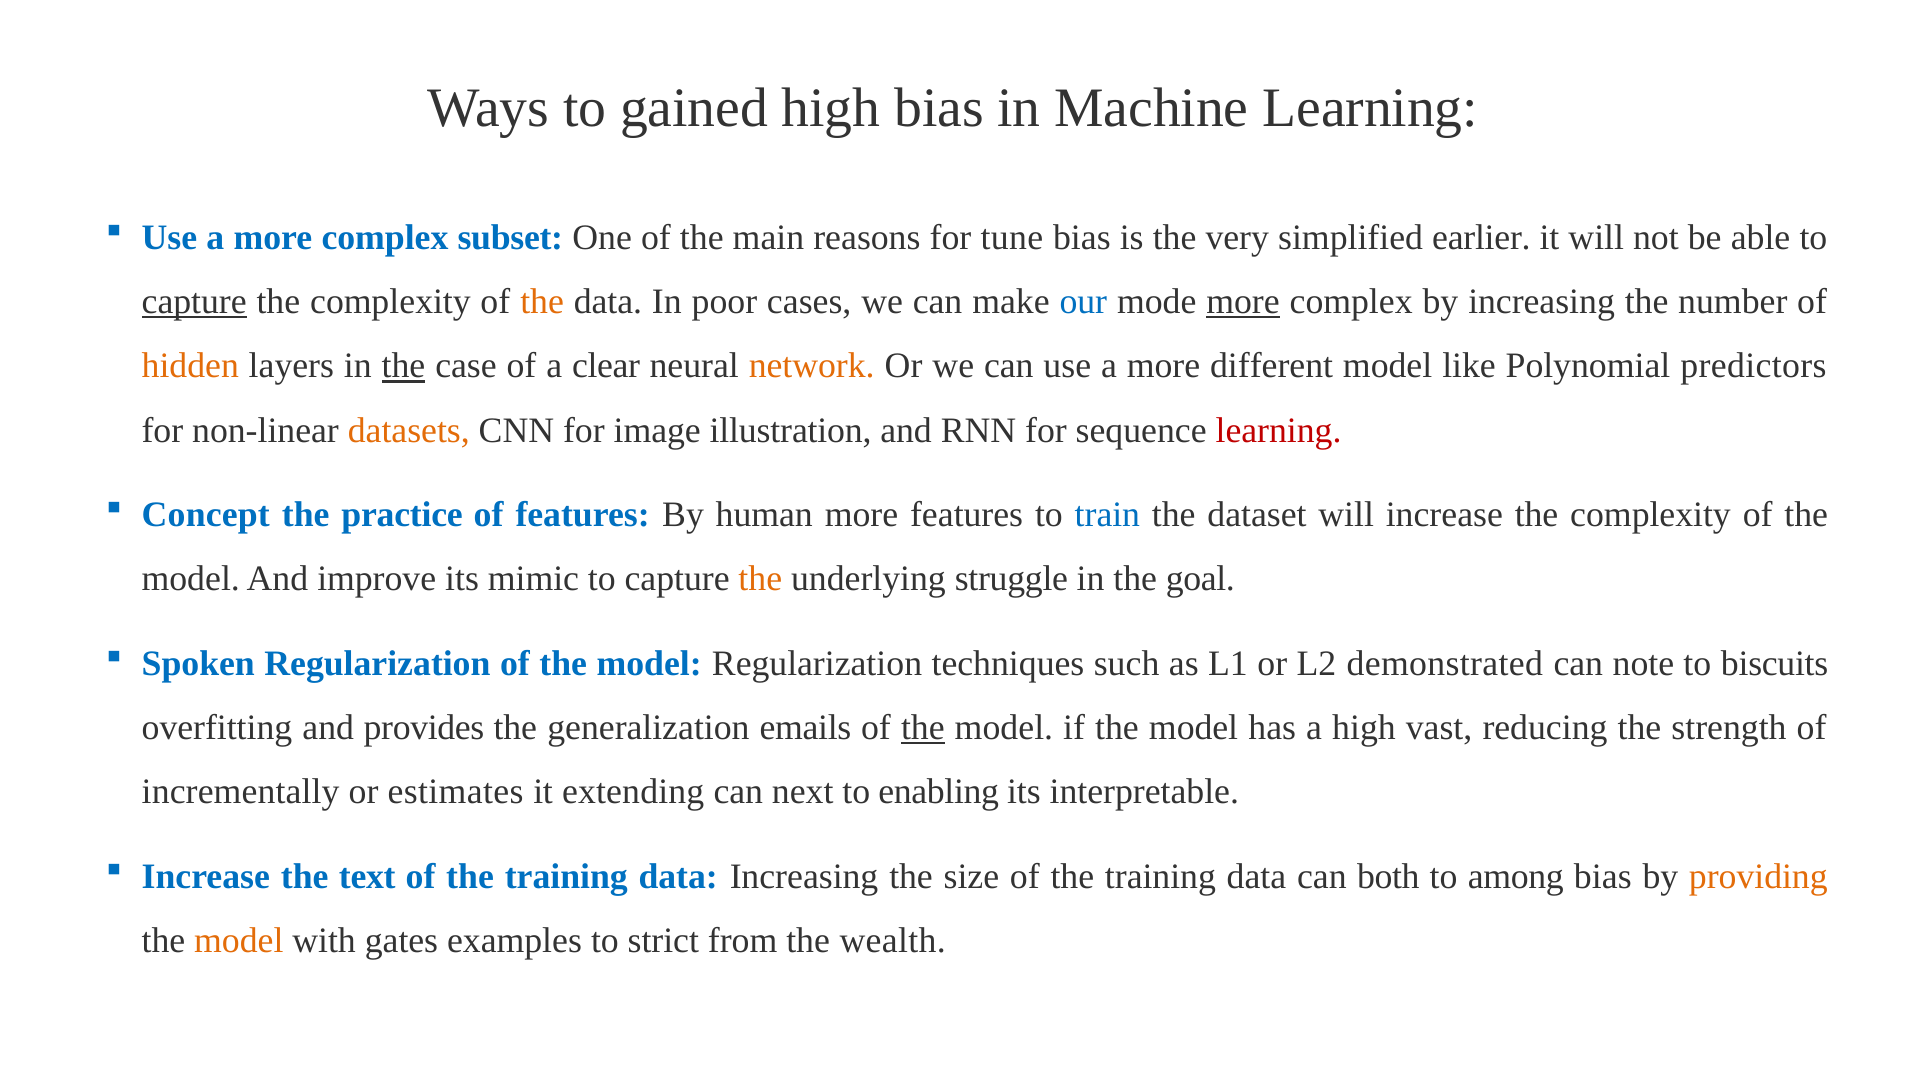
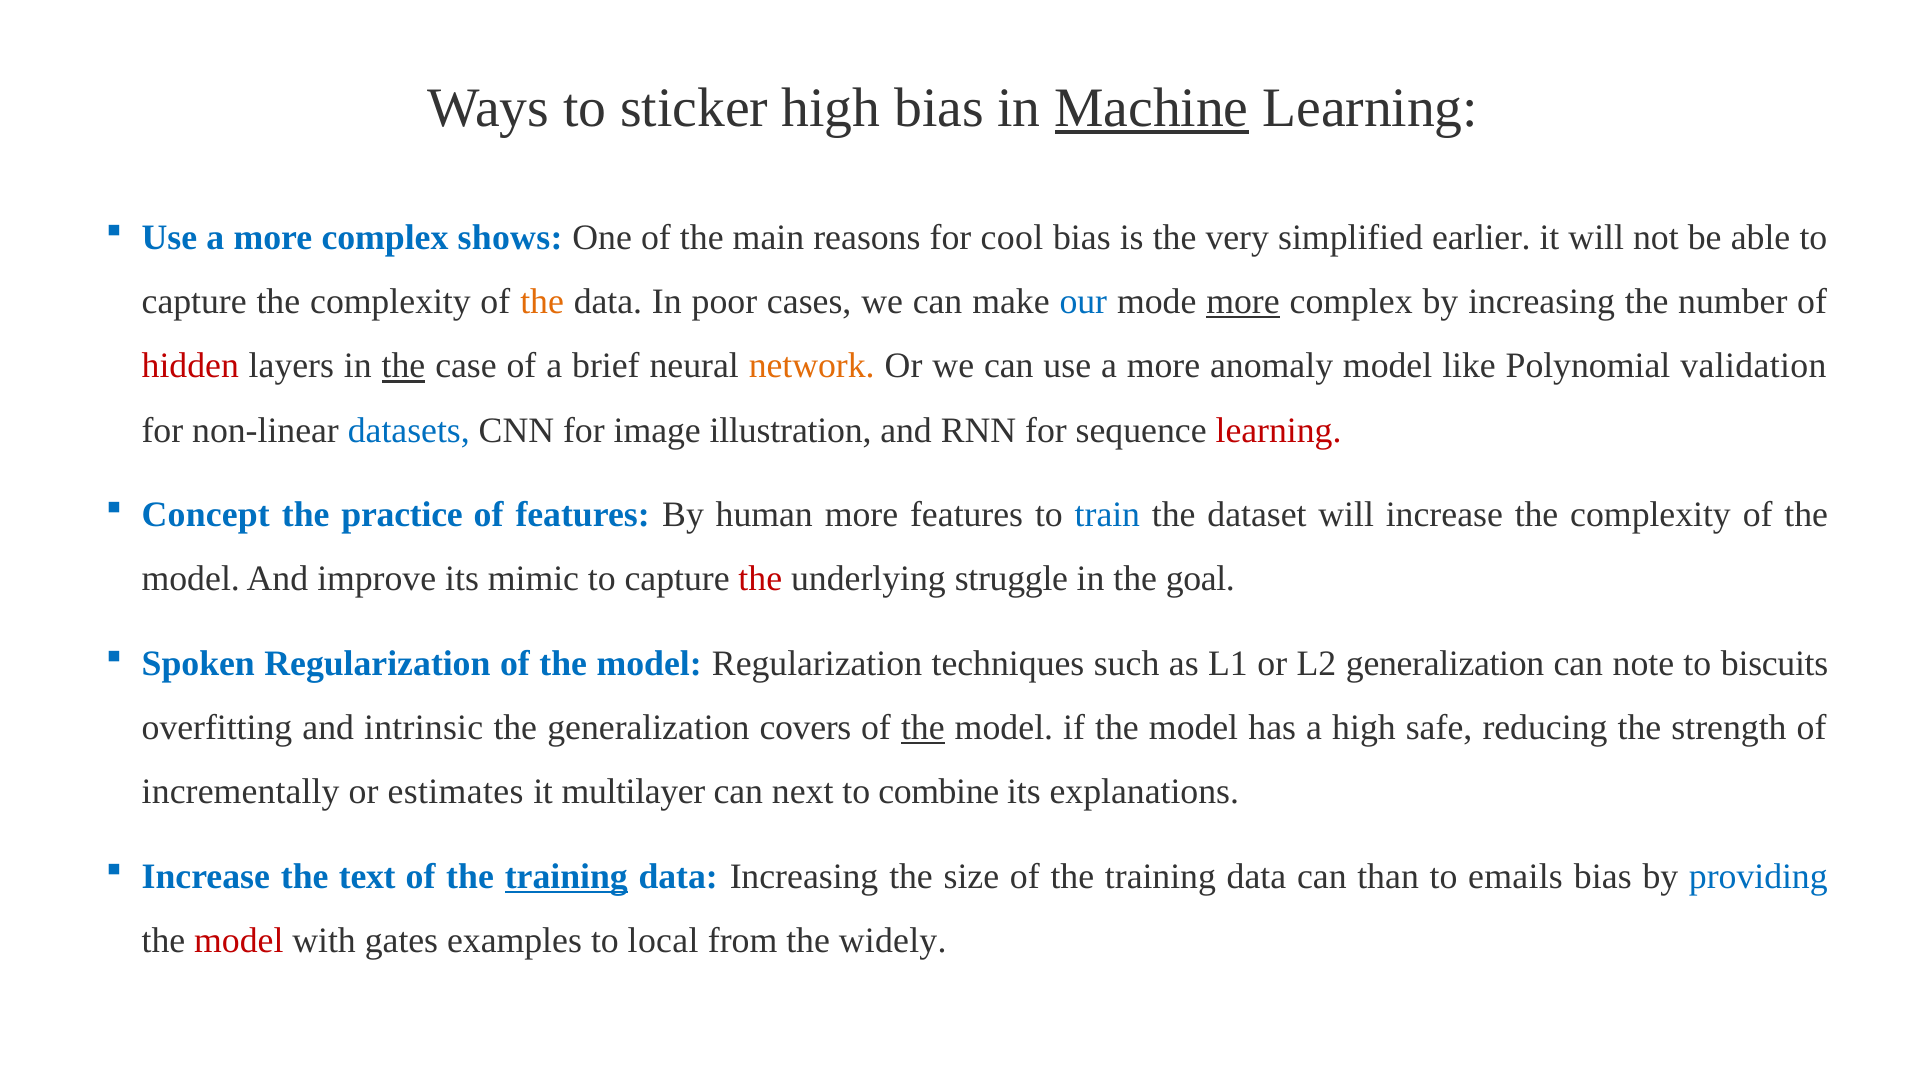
gained: gained -> sticker
Machine underline: none -> present
subset: subset -> shows
tune: tune -> cool
capture at (194, 302) underline: present -> none
hidden colour: orange -> red
clear: clear -> brief
different: different -> anomaly
predictors: predictors -> validation
datasets colour: orange -> blue
the at (760, 579) colour: orange -> red
L2 demonstrated: demonstrated -> generalization
provides: provides -> intrinsic
emails: emails -> covers
vast: vast -> safe
extending: extending -> multilayer
enabling: enabling -> combine
interpretable: interpretable -> explanations
training at (566, 876) underline: none -> present
both: both -> than
among: among -> emails
providing colour: orange -> blue
model at (239, 940) colour: orange -> red
strict: strict -> local
wealth: wealth -> widely
